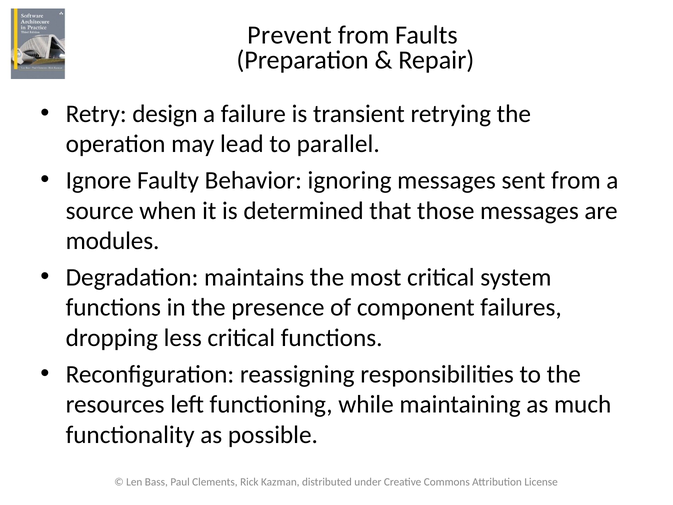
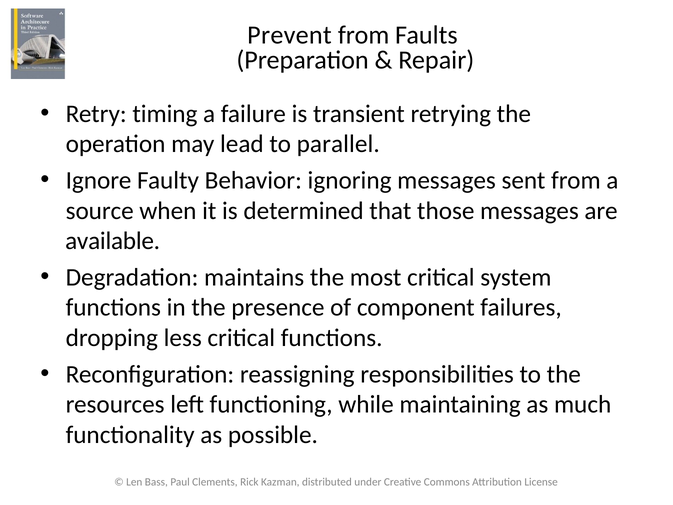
design: design -> timing
modules: modules -> available
